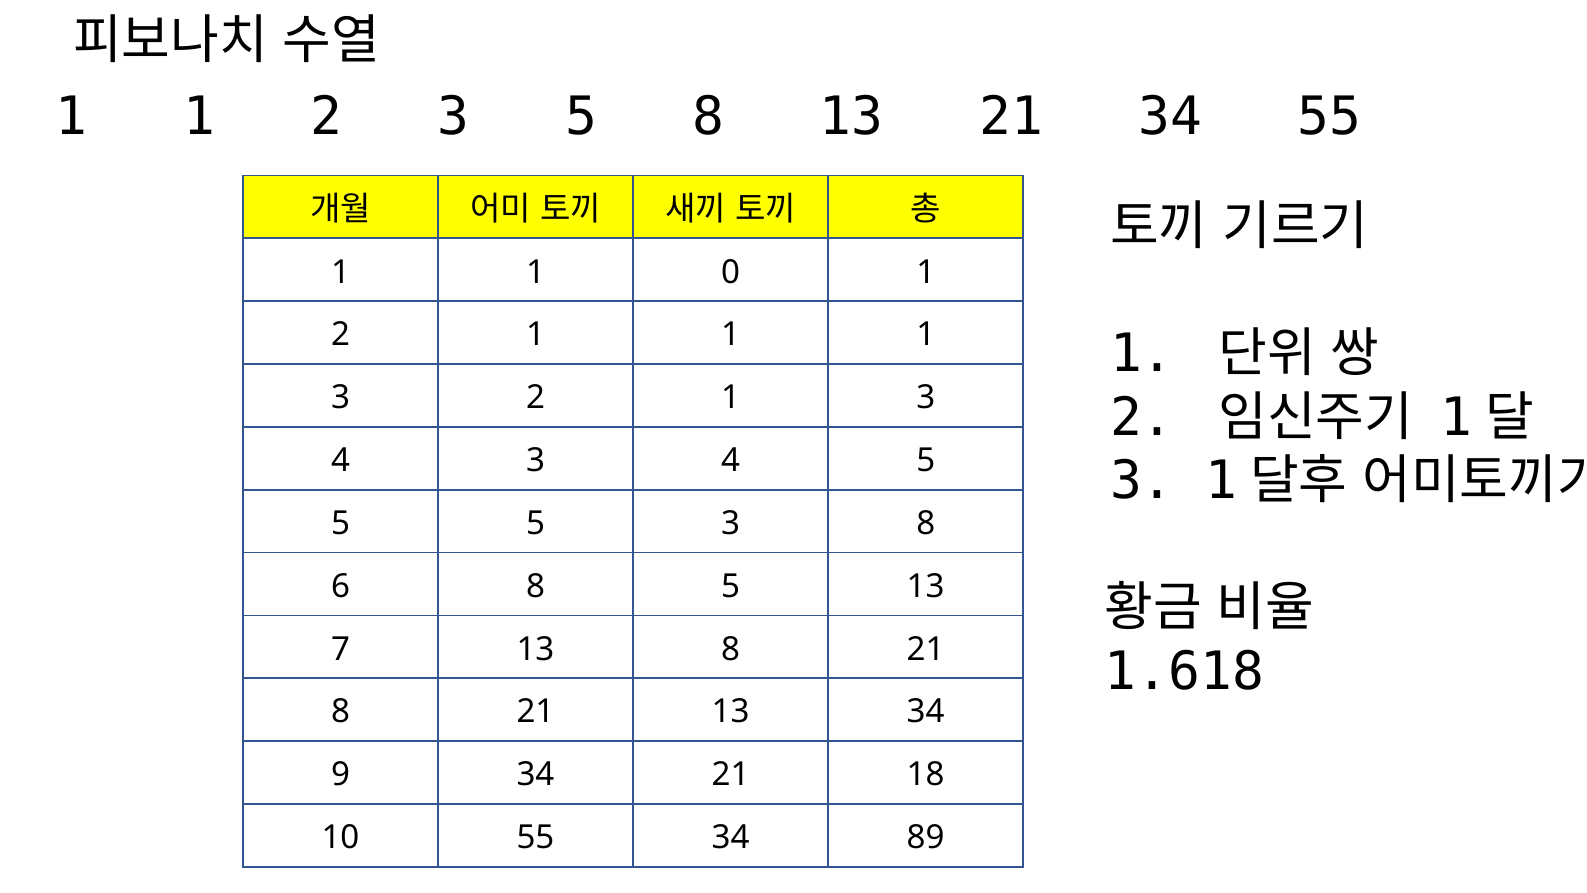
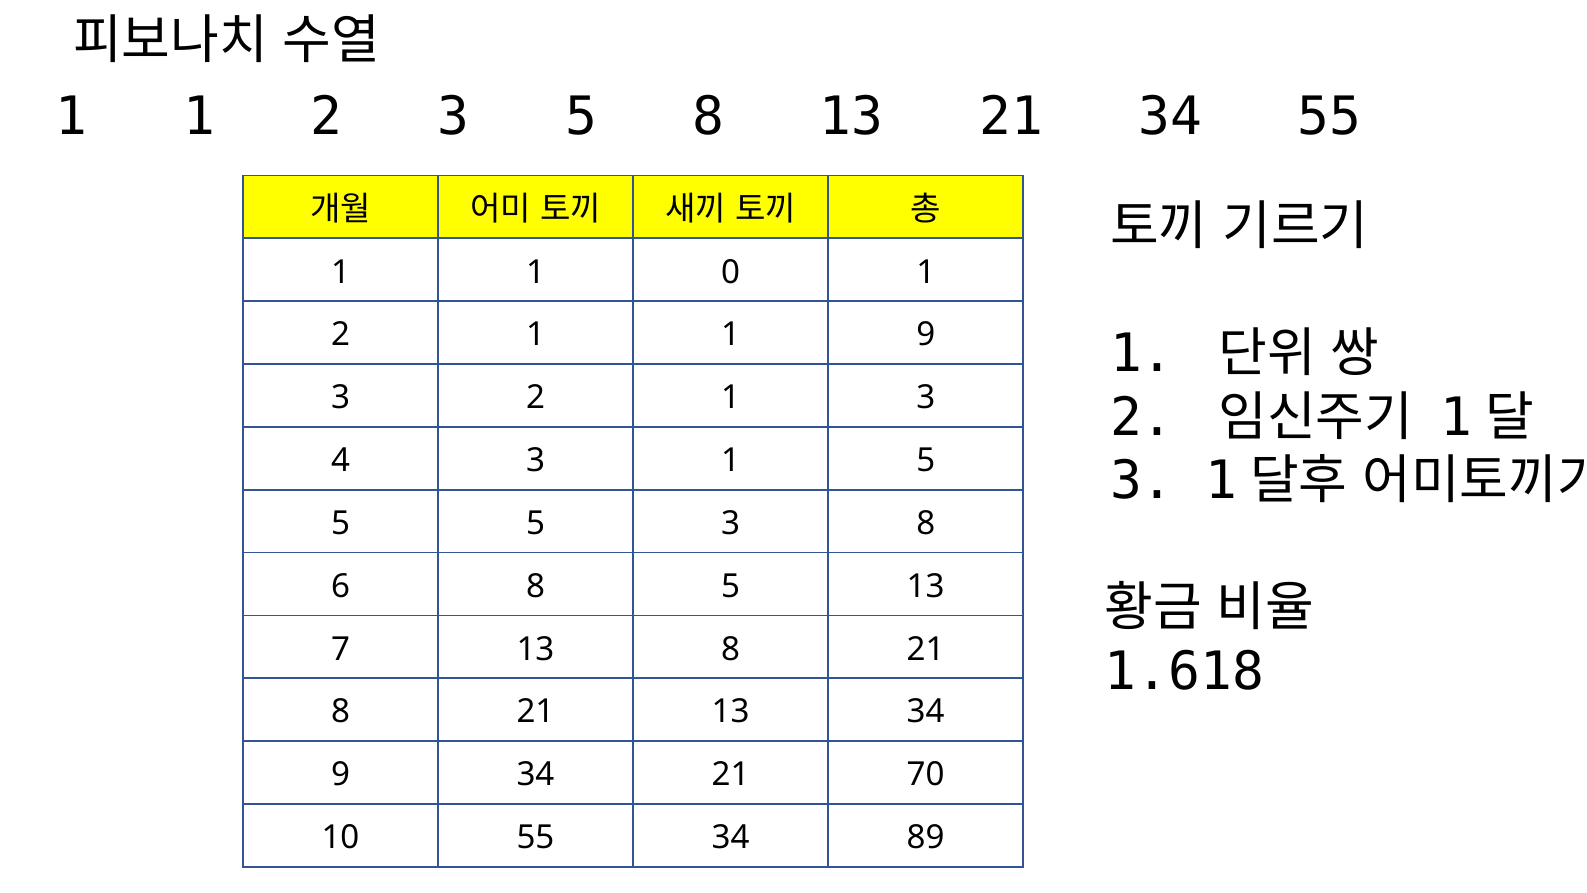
1 1 1: 1 -> 9
4 3 4: 4 -> 1
18: 18 -> 70
